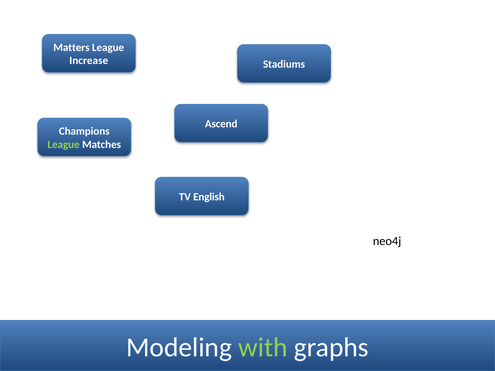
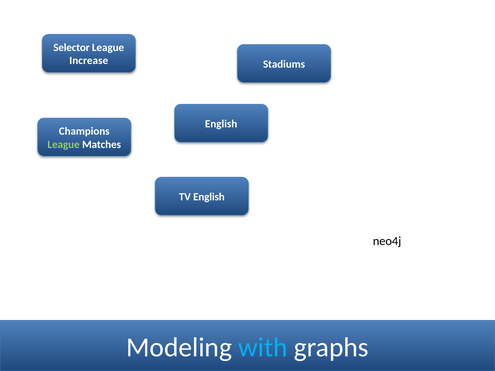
Matters: Matters -> Selector
Ascend at (221, 124): Ascend -> English
with colour: light green -> light blue
